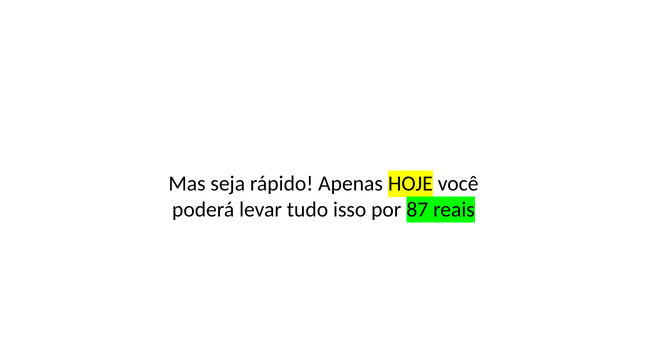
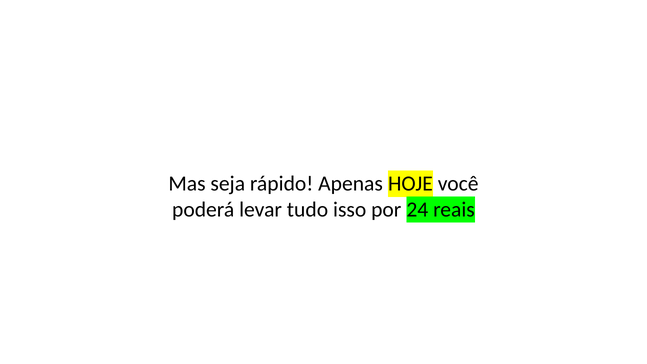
87: 87 -> 24
